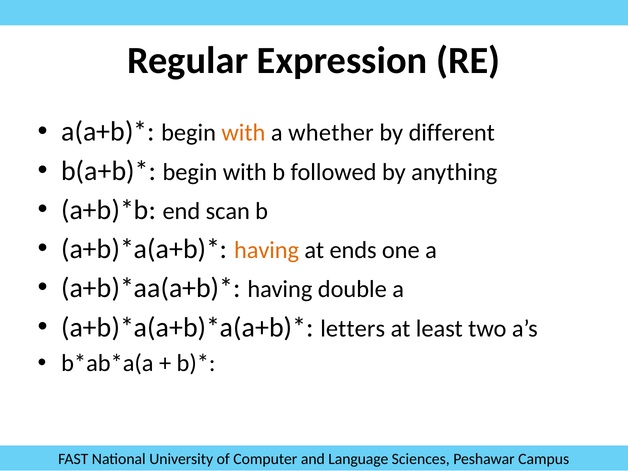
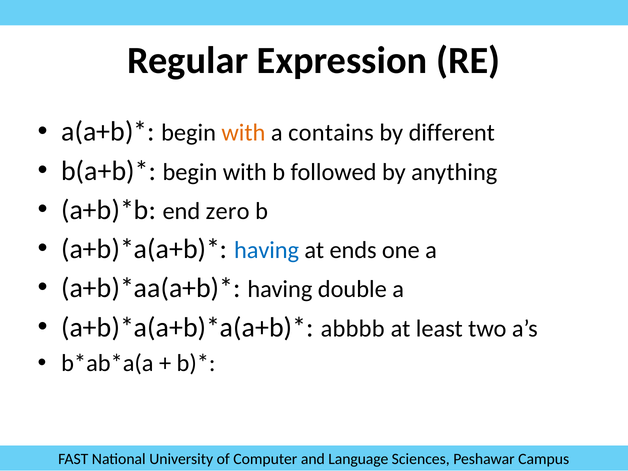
whether: whether -> contains
scan: scan -> zero
having at (267, 250) colour: orange -> blue
letters: letters -> abbbb
